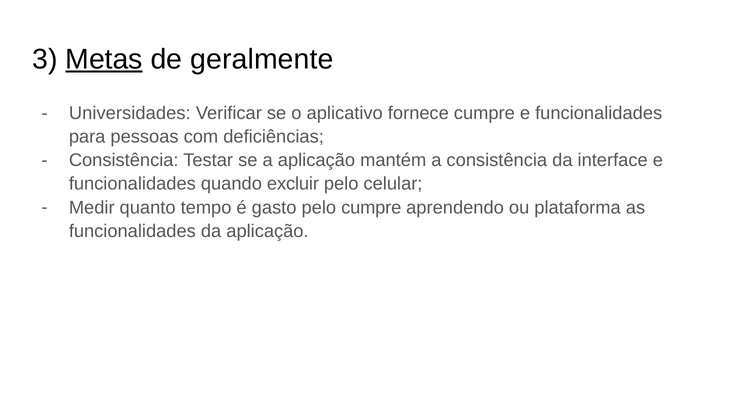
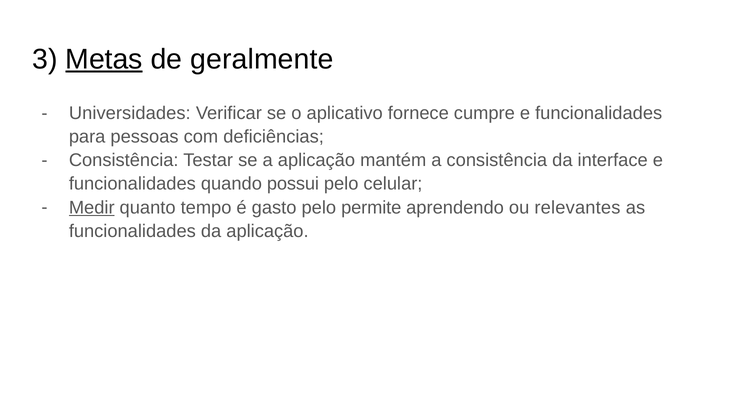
excluir: excluir -> possui
Medir underline: none -> present
pelo cumpre: cumpre -> permite
plataforma: plataforma -> relevantes
